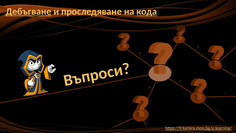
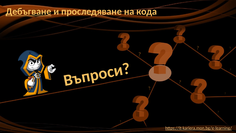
кода underline: present -> none
